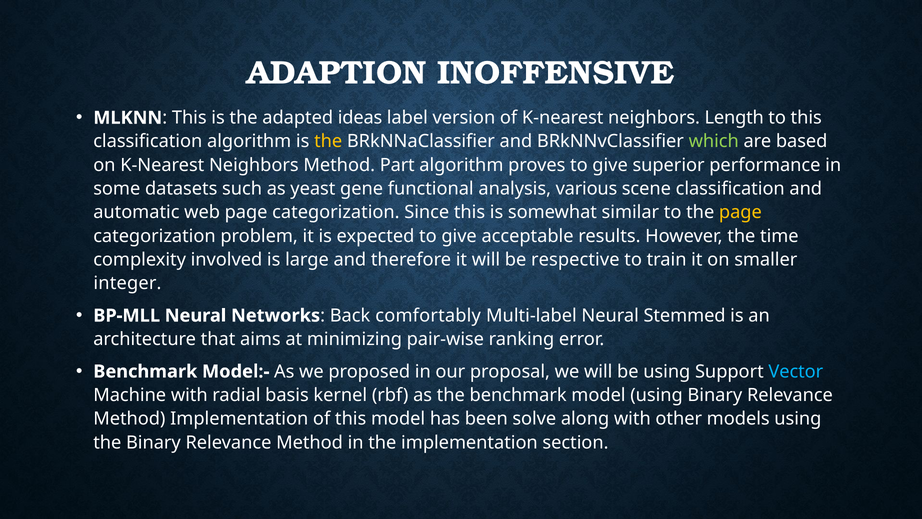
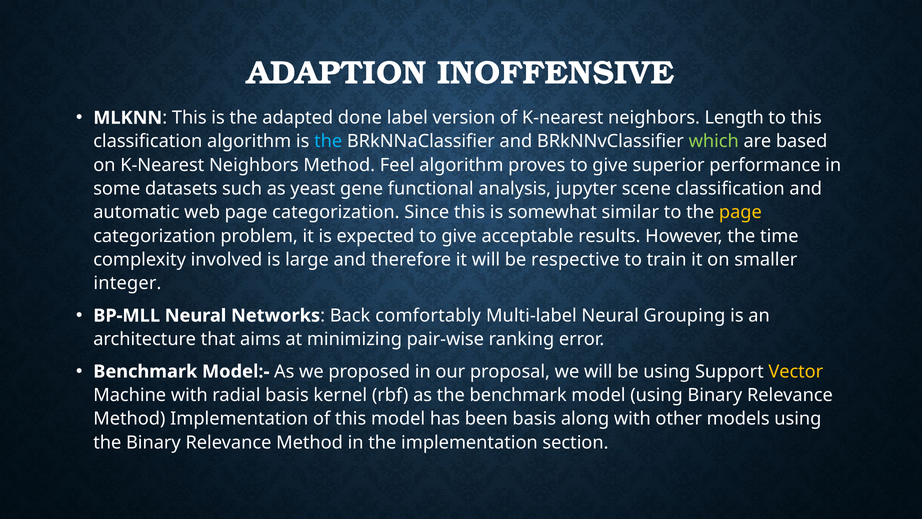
ideas: ideas -> done
the at (328, 141) colour: yellow -> light blue
Part: Part -> Feel
various: various -> jupyter
Stemmed: Stemmed -> Grouping
Vector colour: light blue -> yellow
been solve: solve -> basis
